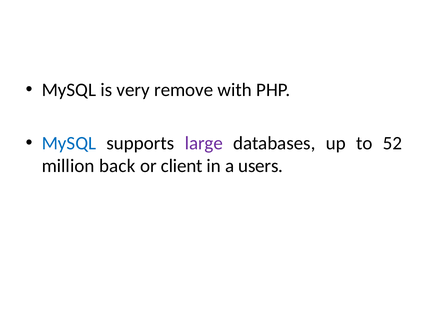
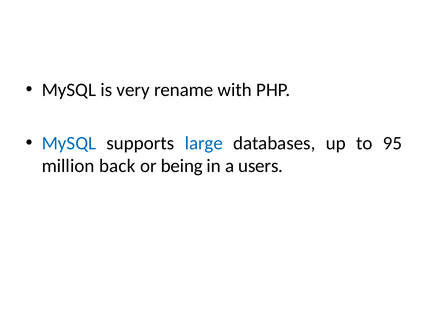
remove: remove -> rename
large colour: purple -> blue
52: 52 -> 95
client: client -> being
